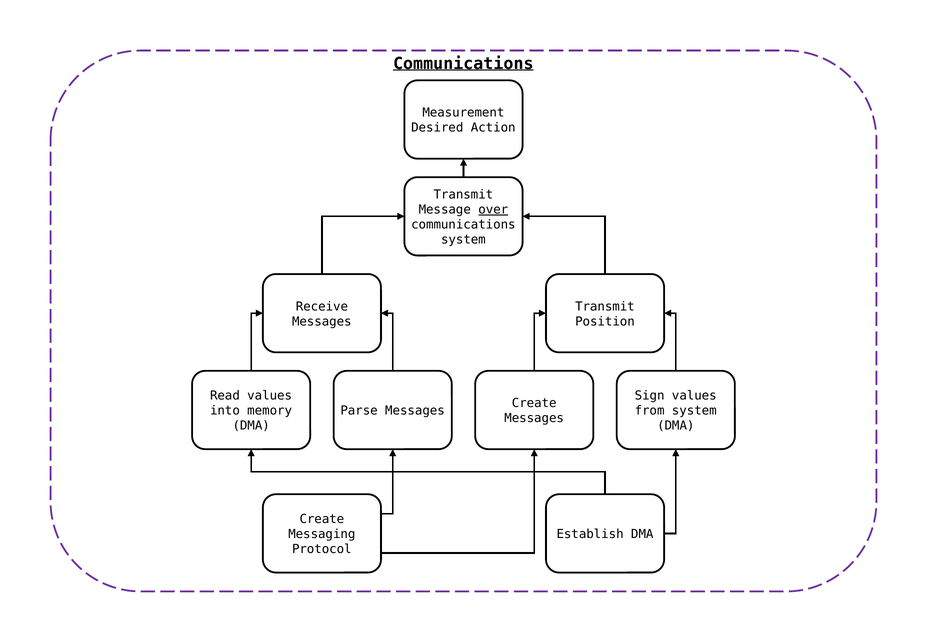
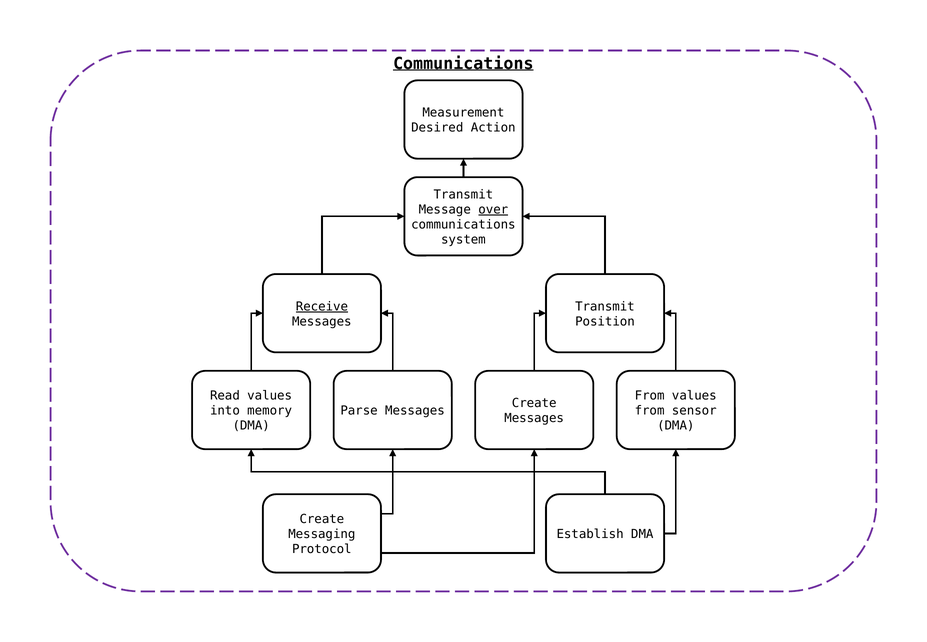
Receive underline: none -> present
Sign at (650, 396): Sign -> From
from system: system -> sensor
